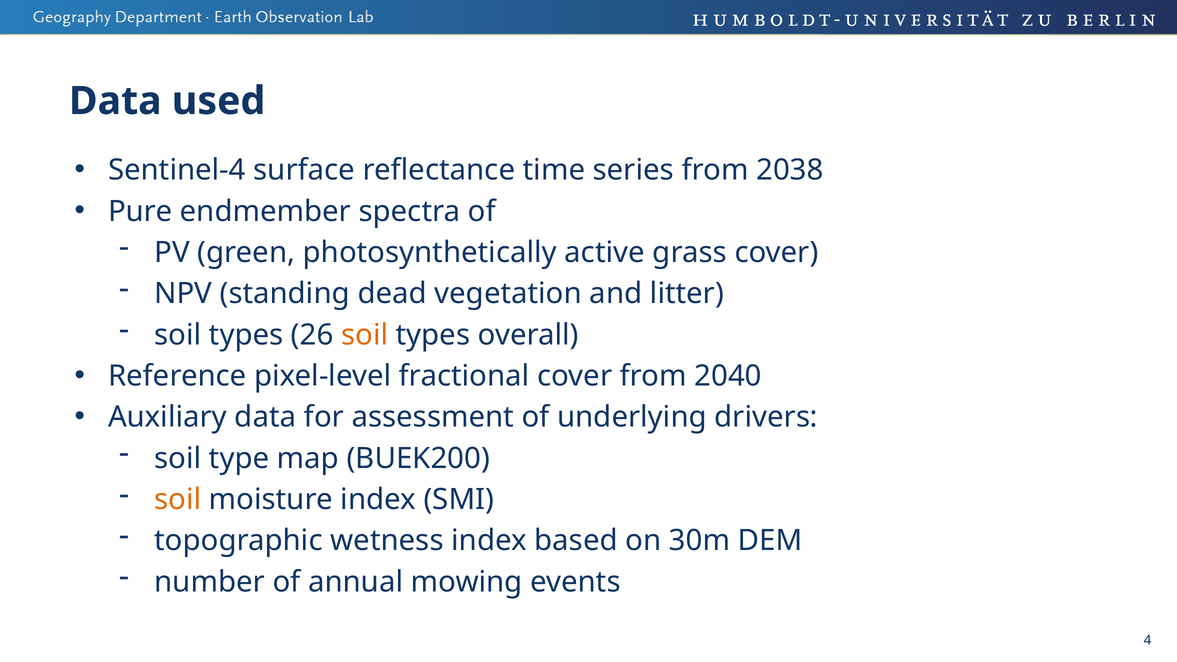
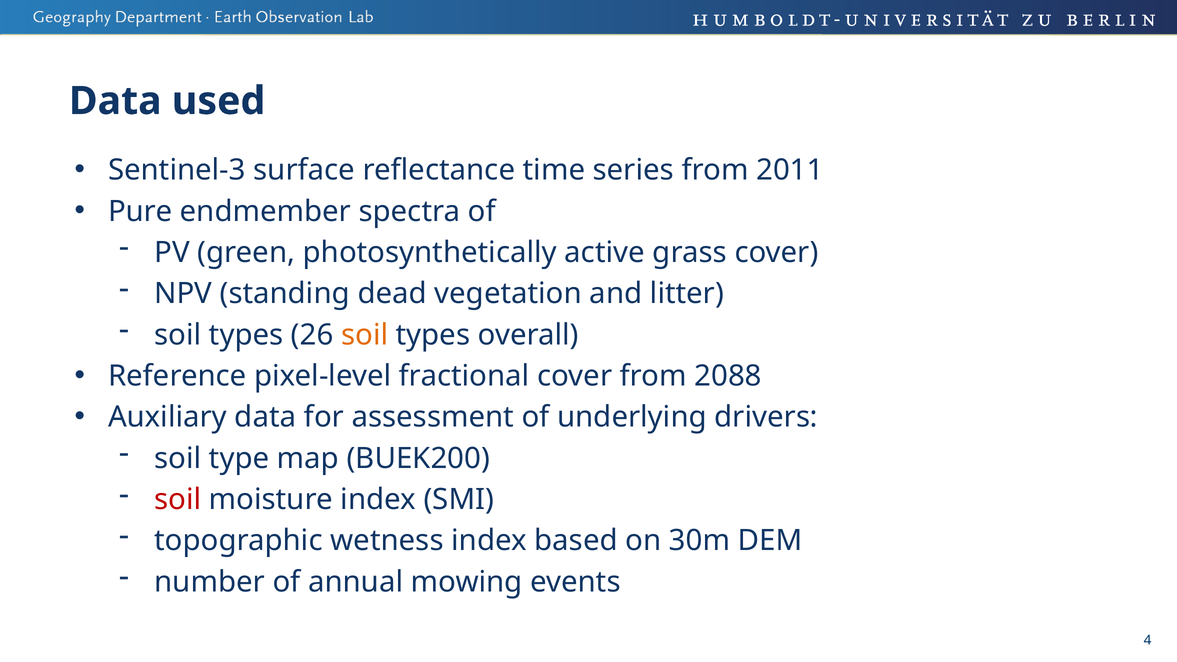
Sentinel-4: Sentinel-4 -> Sentinel-3
2038: 2038 -> 2011
2040: 2040 -> 2088
soil at (178, 500) colour: orange -> red
